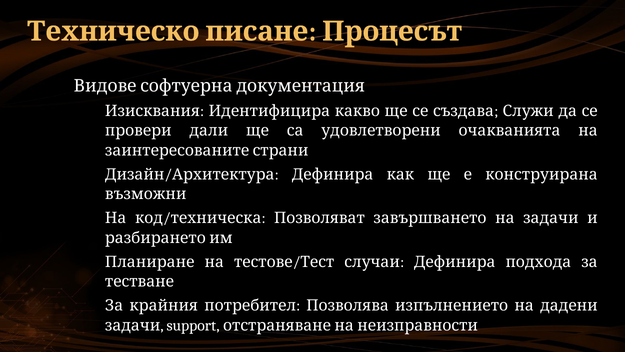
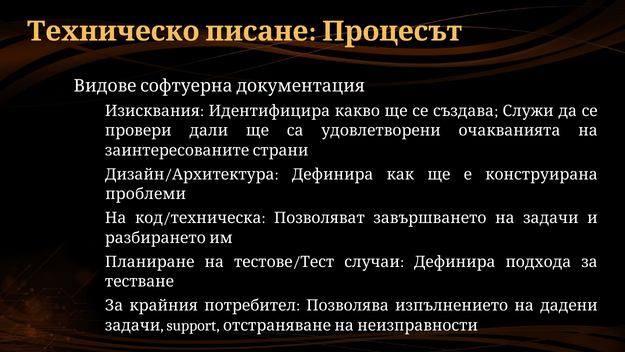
възможни: възможни -> проблеми
